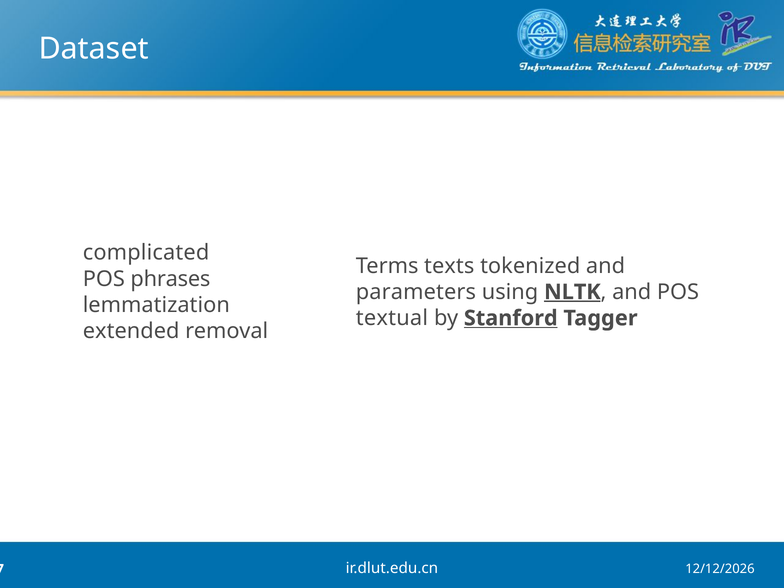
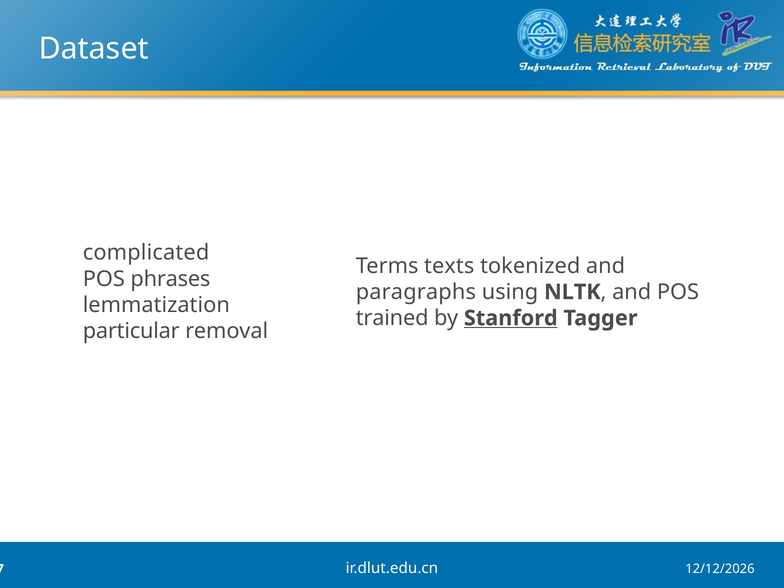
parameters: parameters -> paragraphs
NLTK underline: present -> none
textual: textual -> trained
extended: extended -> particular
